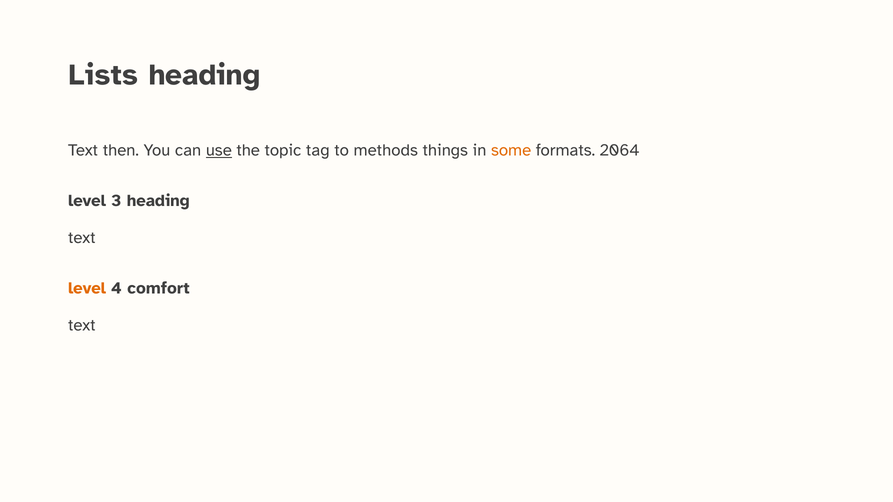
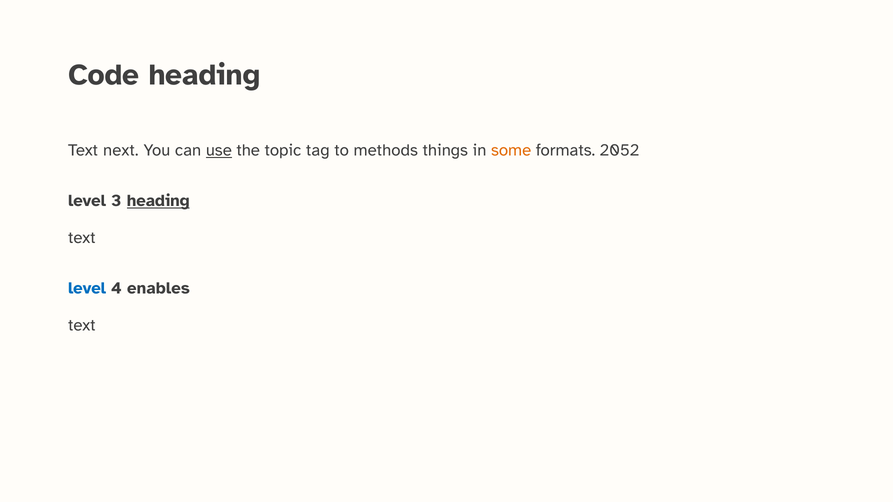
Lists: Lists -> Code
then: then -> next
2064: 2064 -> 2052
heading at (158, 201) underline: none -> present
level at (87, 288) colour: orange -> blue
comfort: comfort -> enables
